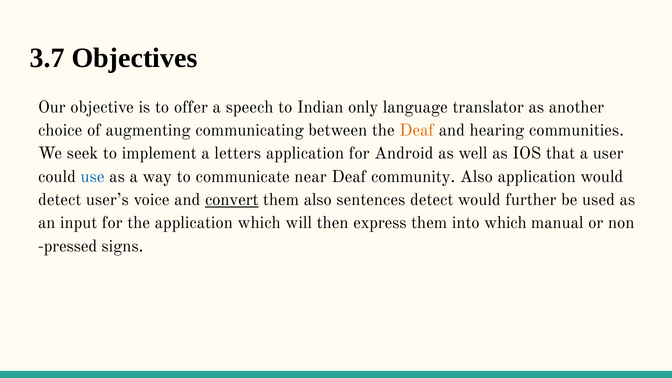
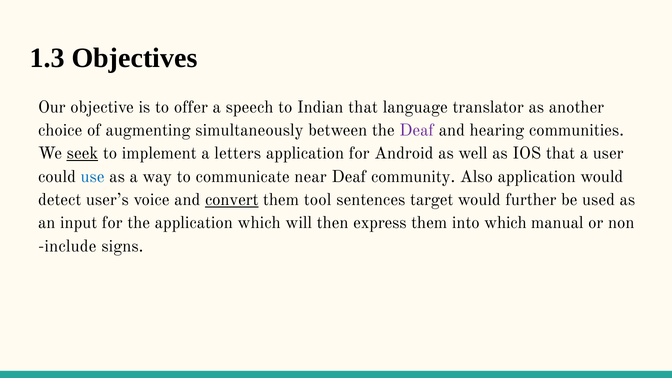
3.7: 3.7 -> 1.3
Indian only: only -> that
communicating: communicating -> simultaneously
Deaf at (417, 130) colour: orange -> purple
seek underline: none -> present
them also: also -> tool
sentences detect: detect -> target
pressed: pressed -> include
